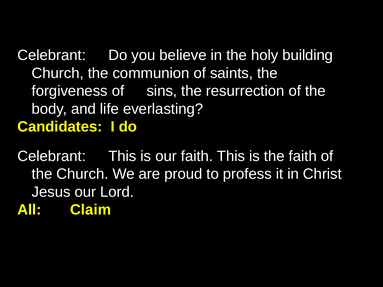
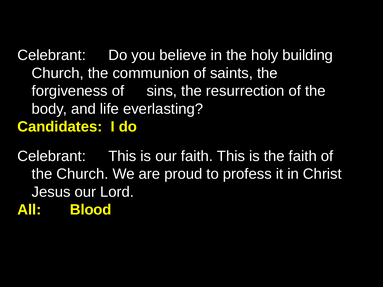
Claim: Claim -> Blood
